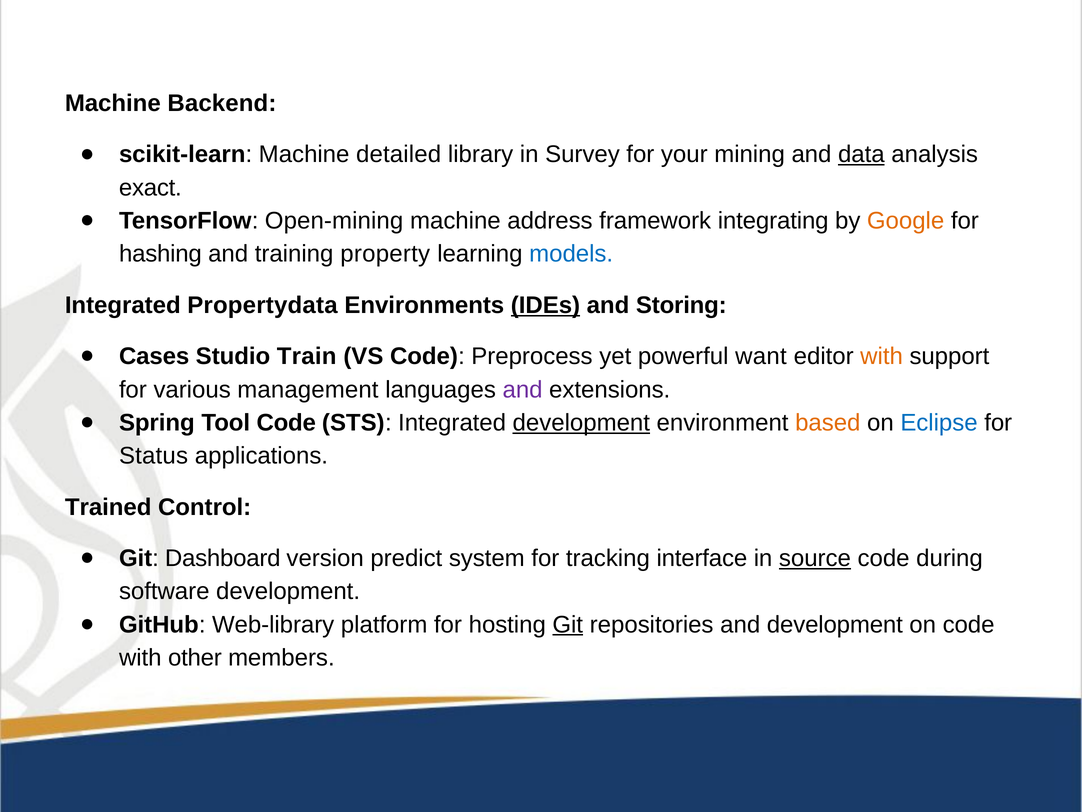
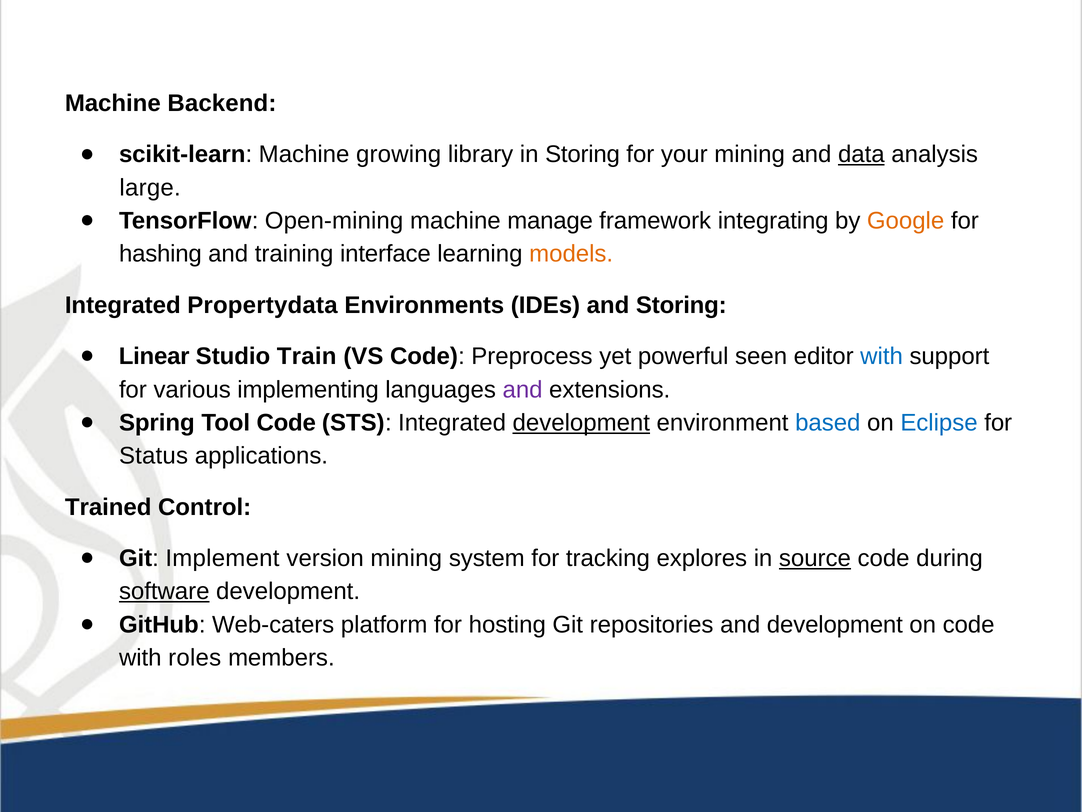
detailed: detailed -> growing
in Survey: Survey -> Storing
exact: exact -> large
address: address -> manage
property: property -> interface
models colour: blue -> orange
IDEs underline: present -> none
Cases: Cases -> Linear
want: want -> seen
with at (882, 356) colour: orange -> blue
management: management -> implementing
based colour: orange -> blue
Dashboard: Dashboard -> Implement
version predict: predict -> mining
interface: interface -> explores
software underline: none -> present
Web-library: Web-library -> Web-caters
Git at (568, 624) underline: present -> none
other: other -> roles
